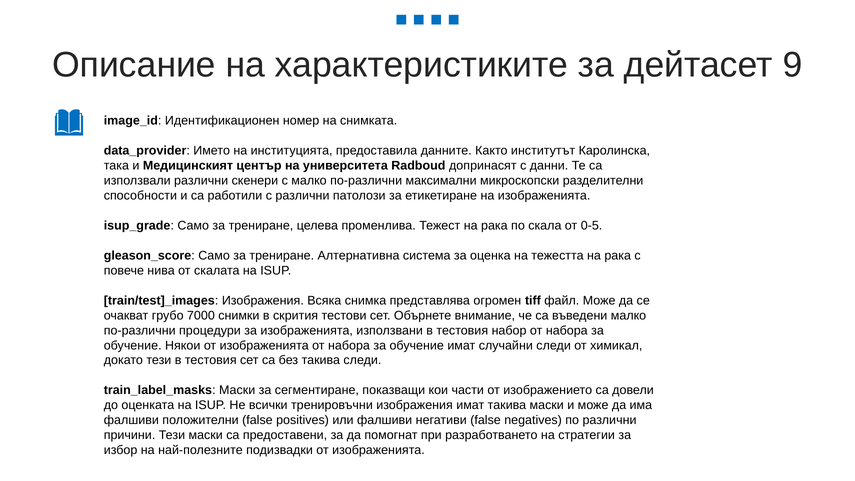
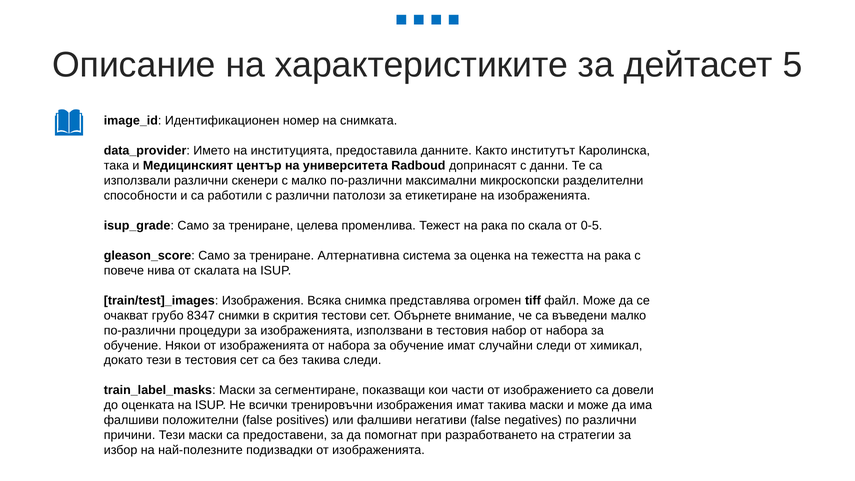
9: 9 -> 5
7000: 7000 -> 8347
